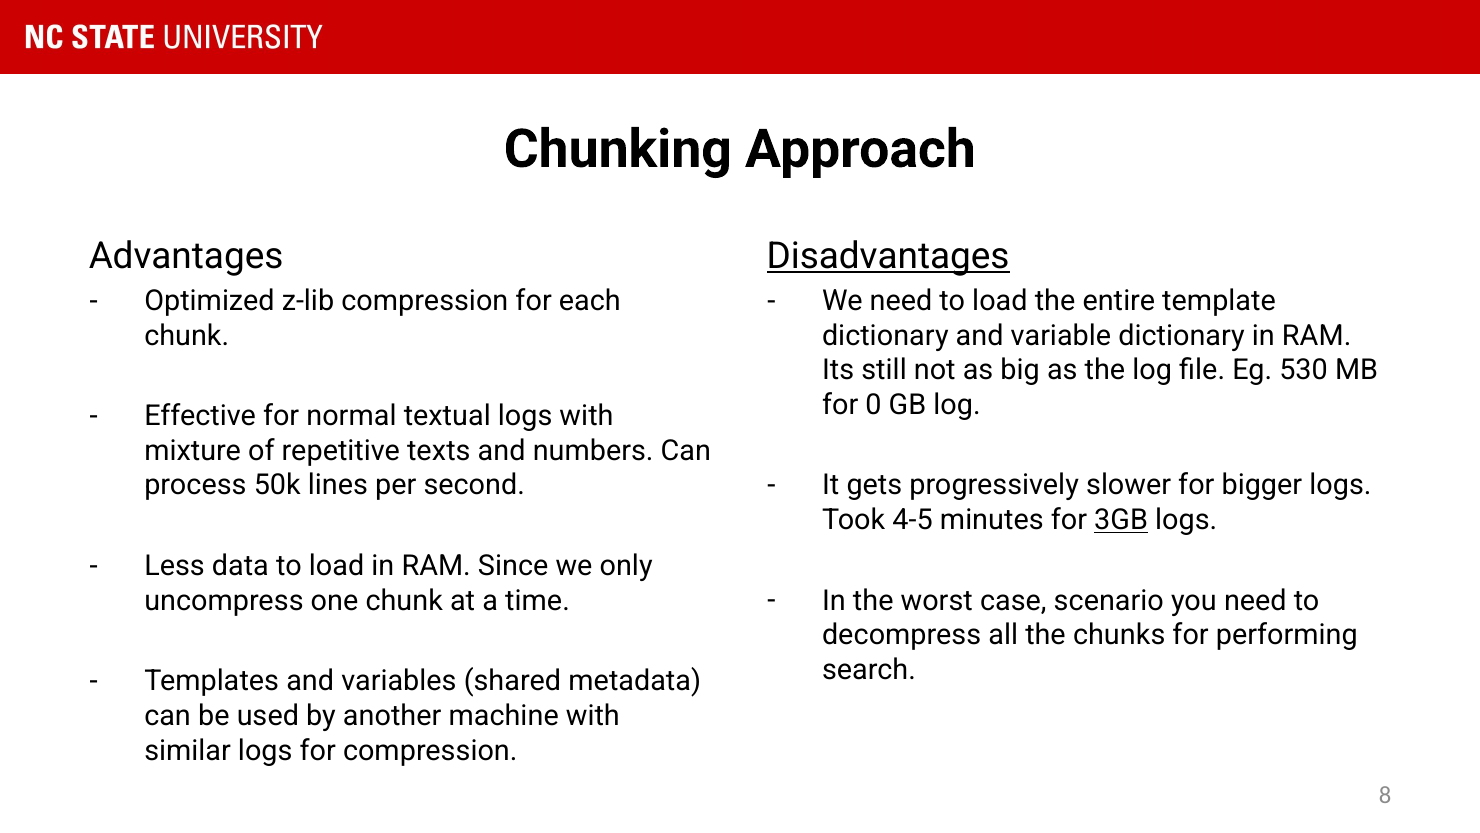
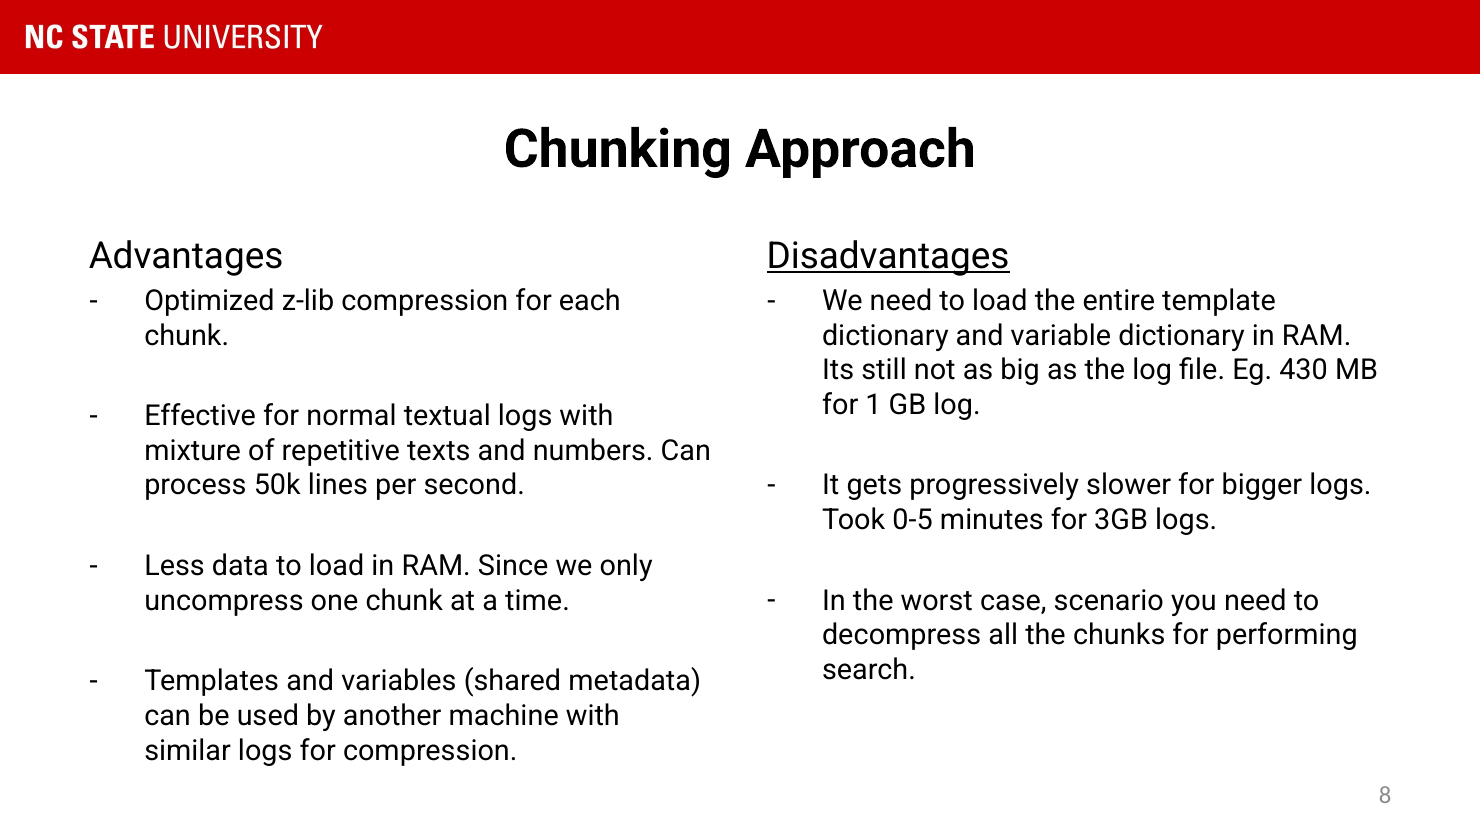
530: 530 -> 430
0: 0 -> 1
4-5: 4-5 -> 0-5
3GB underline: present -> none
